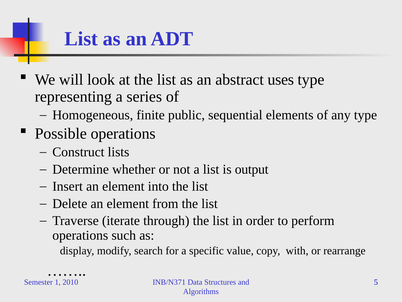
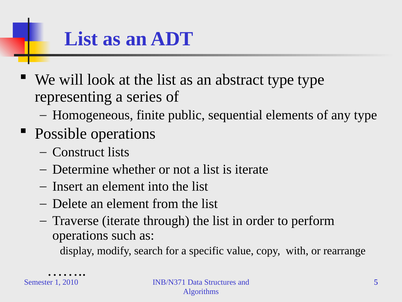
abstract uses: uses -> type
is output: output -> iterate
